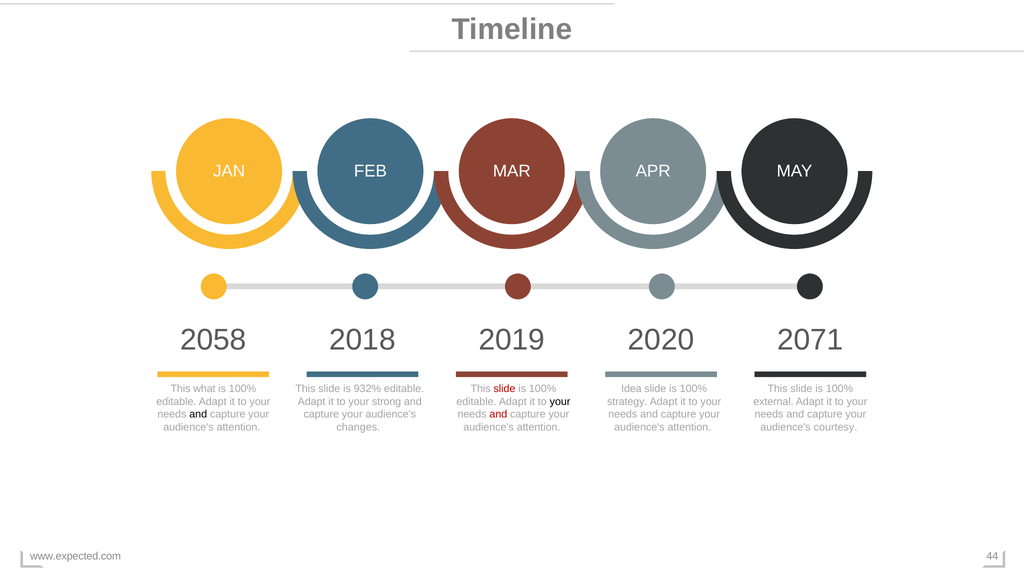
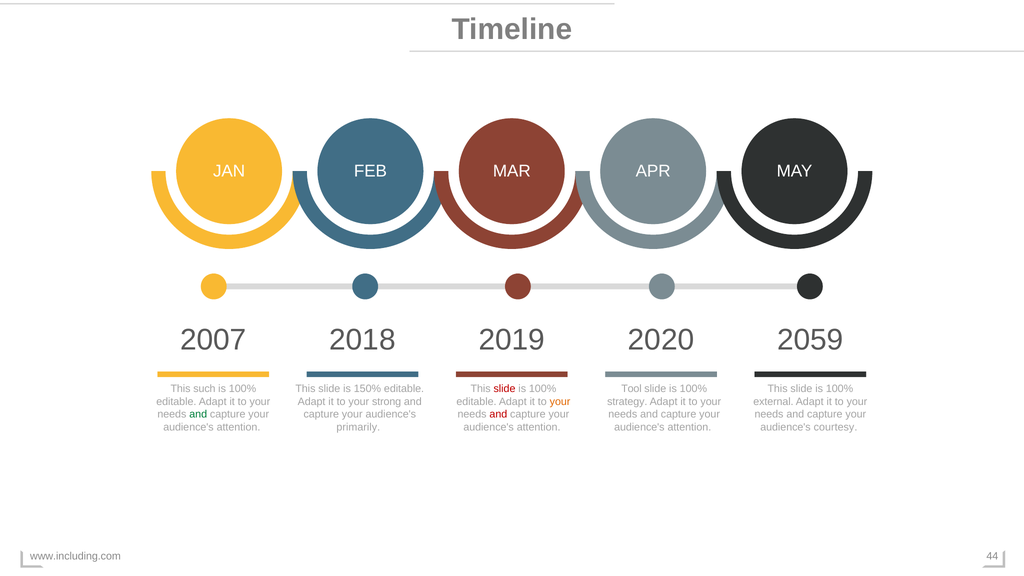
2058: 2058 -> 2007
2071: 2071 -> 2059
what: what -> such
932%: 932% -> 150%
Idea: Idea -> Tool
your at (560, 402) colour: black -> orange
and at (198, 414) colour: black -> green
changes: changes -> primarily
www.expected.com: www.expected.com -> www.including.com
